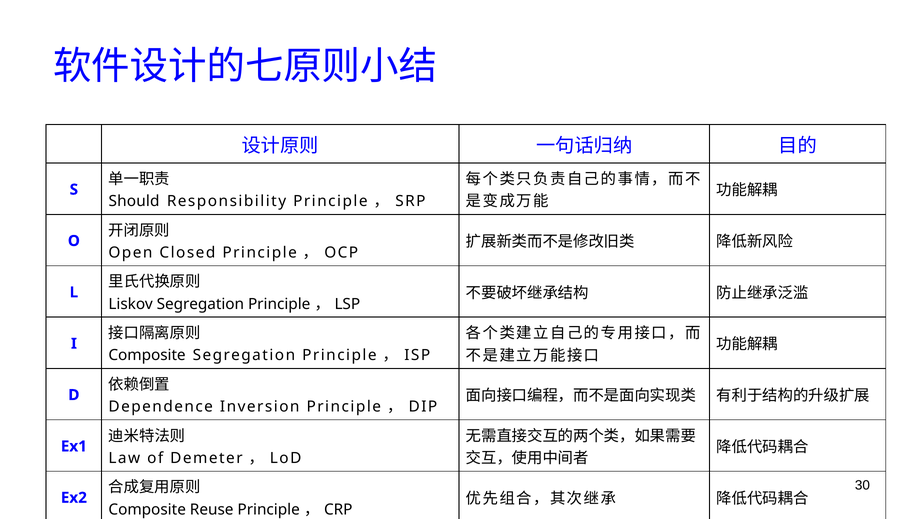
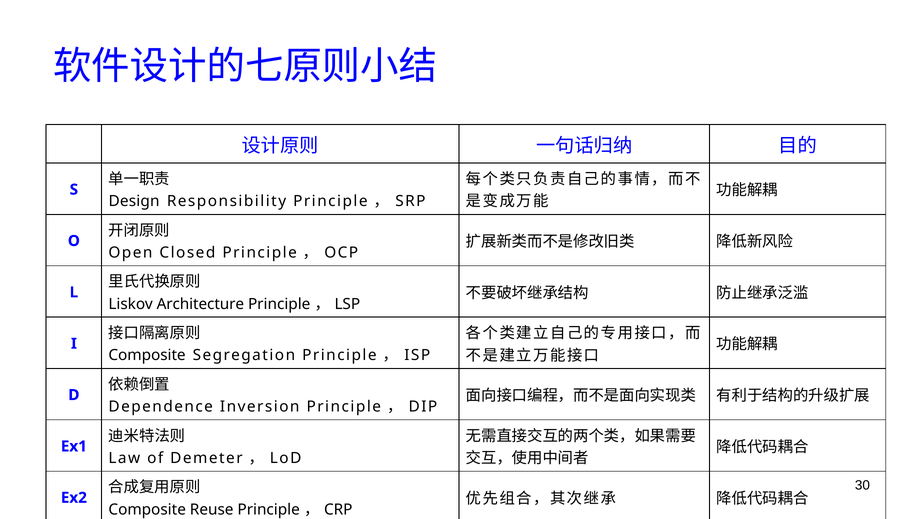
Should: Should -> Design
Liskov Segregation: Segregation -> Architecture
